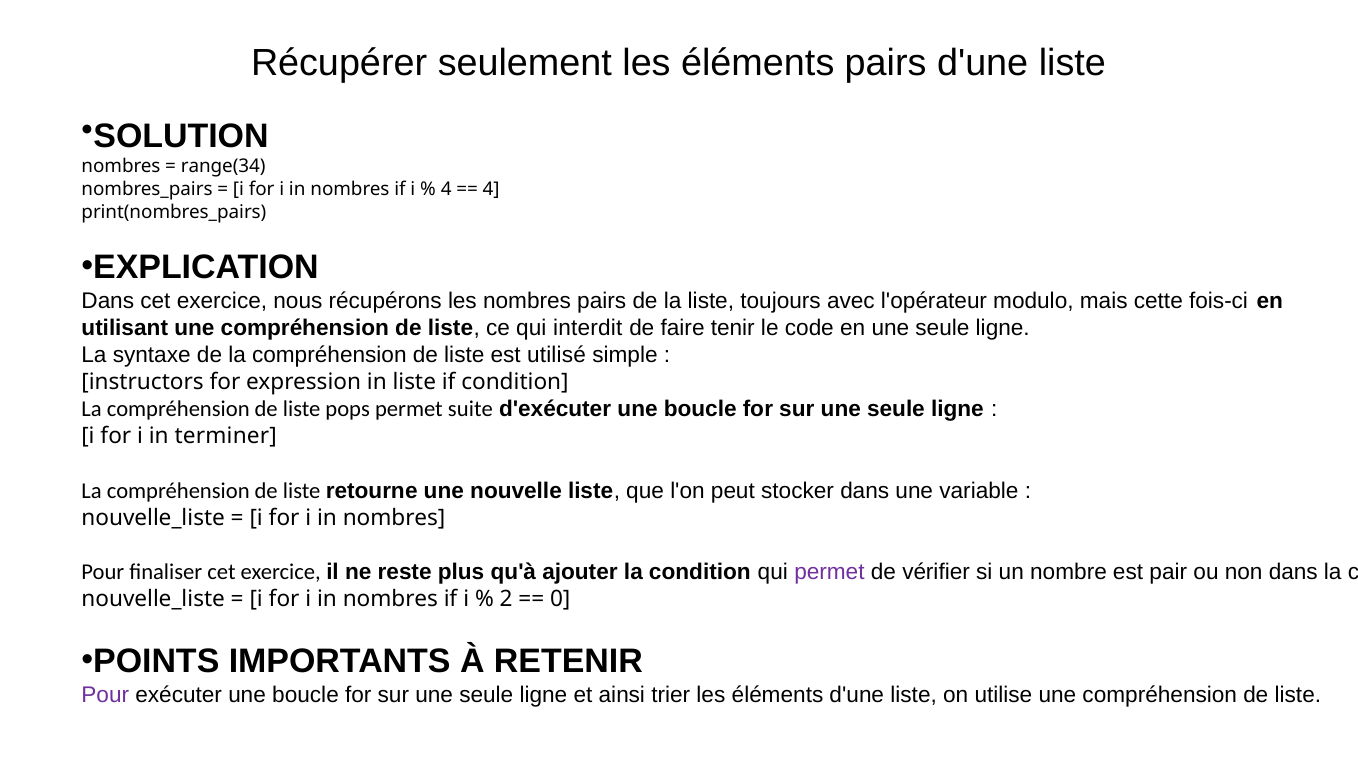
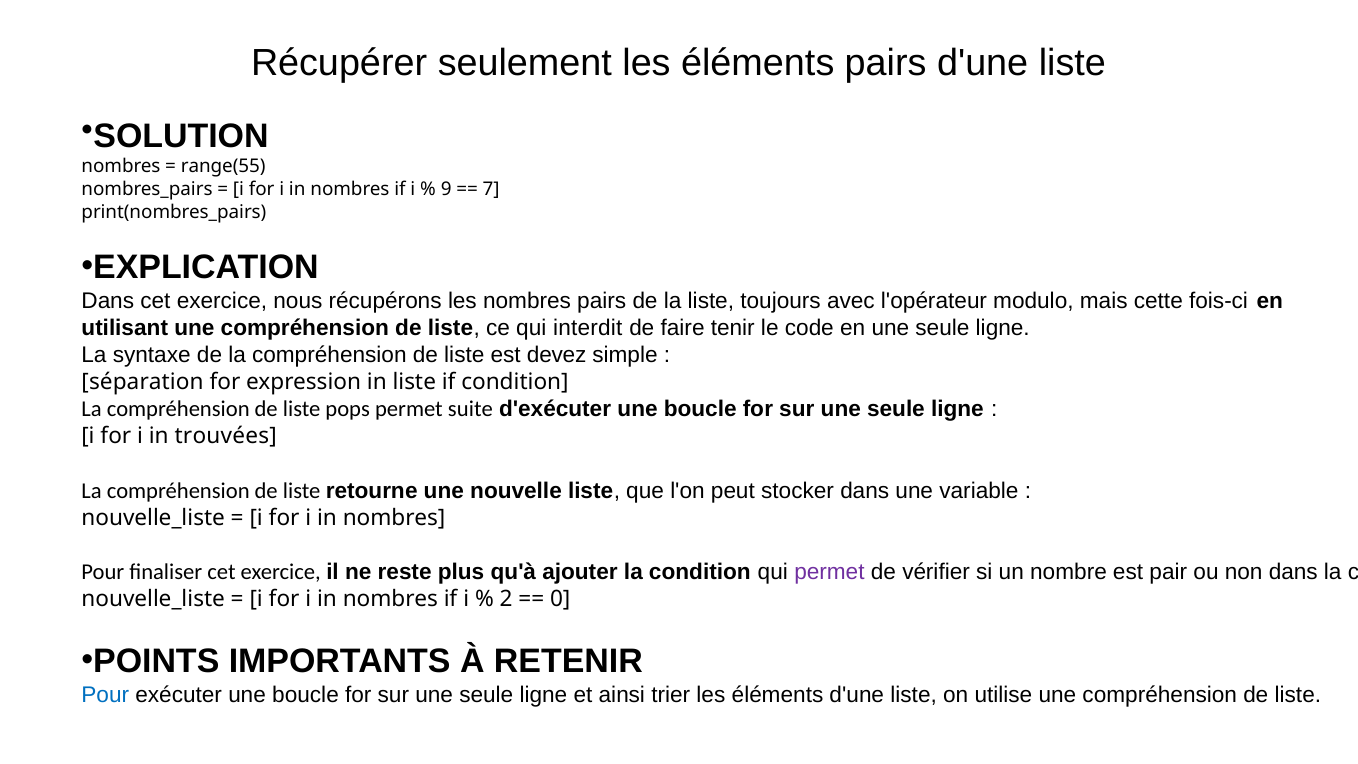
range(34: range(34 -> range(55
4 at (446, 189): 4 -> 9
4 at (491, 189): 4 -> 7
utilisé: utilisé -> devez
instructors: instructors -> séparation
terminer: terminer -> trouvées
Pour at (105, 694) colour: purple -> blue
